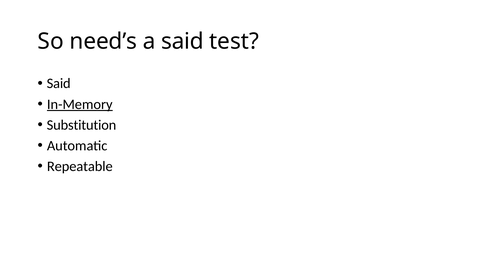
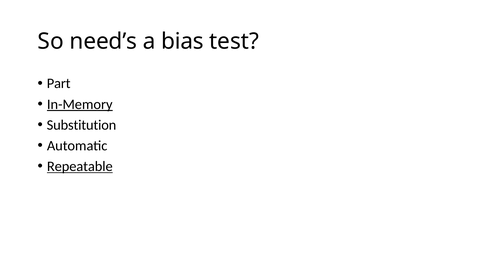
a said: said -> bias
Said at (59, 84): Said -> Part
Repeatable underline: none -> present
